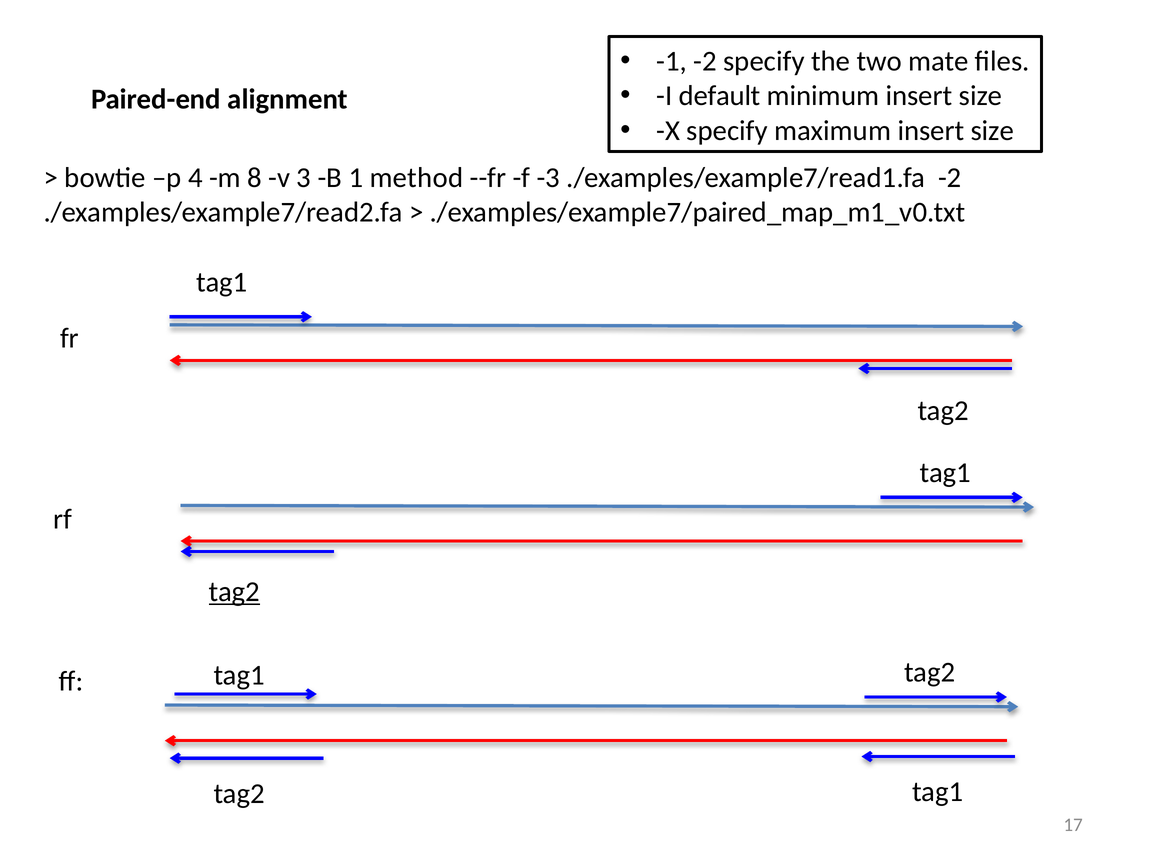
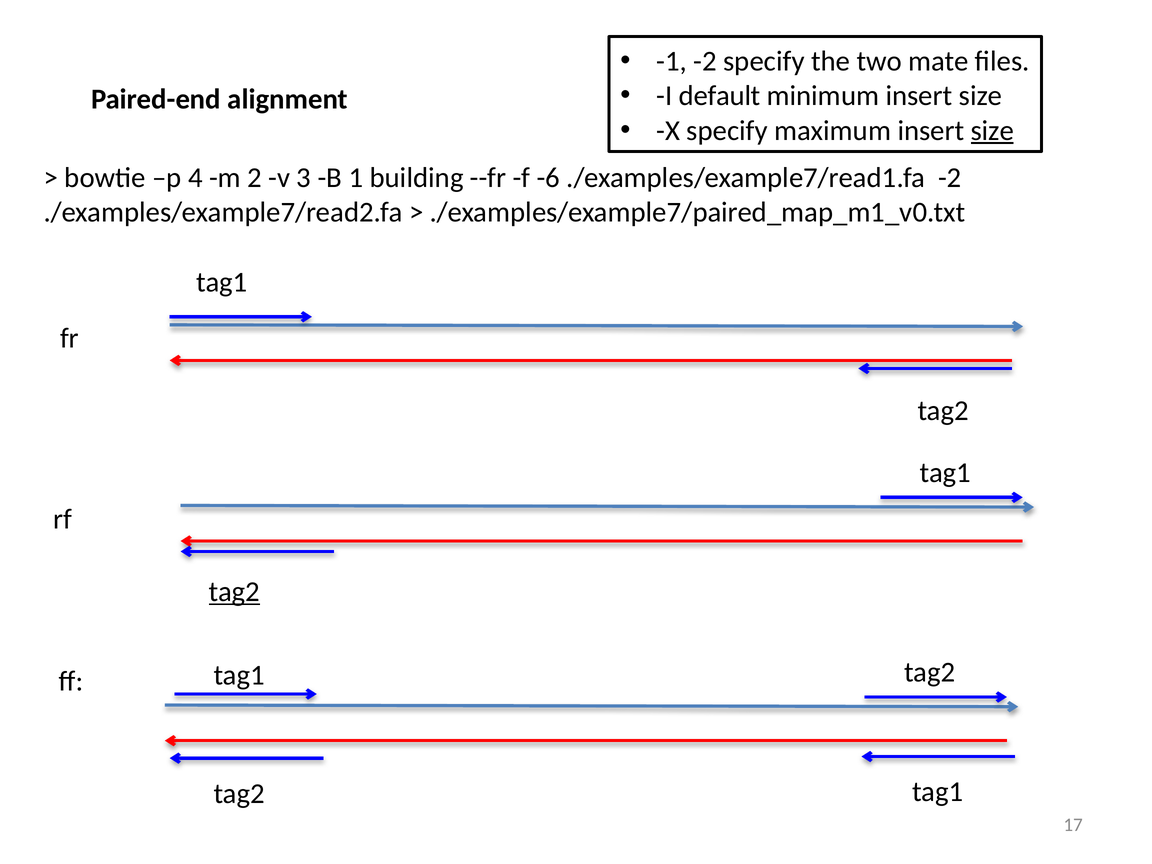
size at (992, 131) underline: none -> present
8: 8 -> 2
method: method -> building
-3: -3 -> -6
